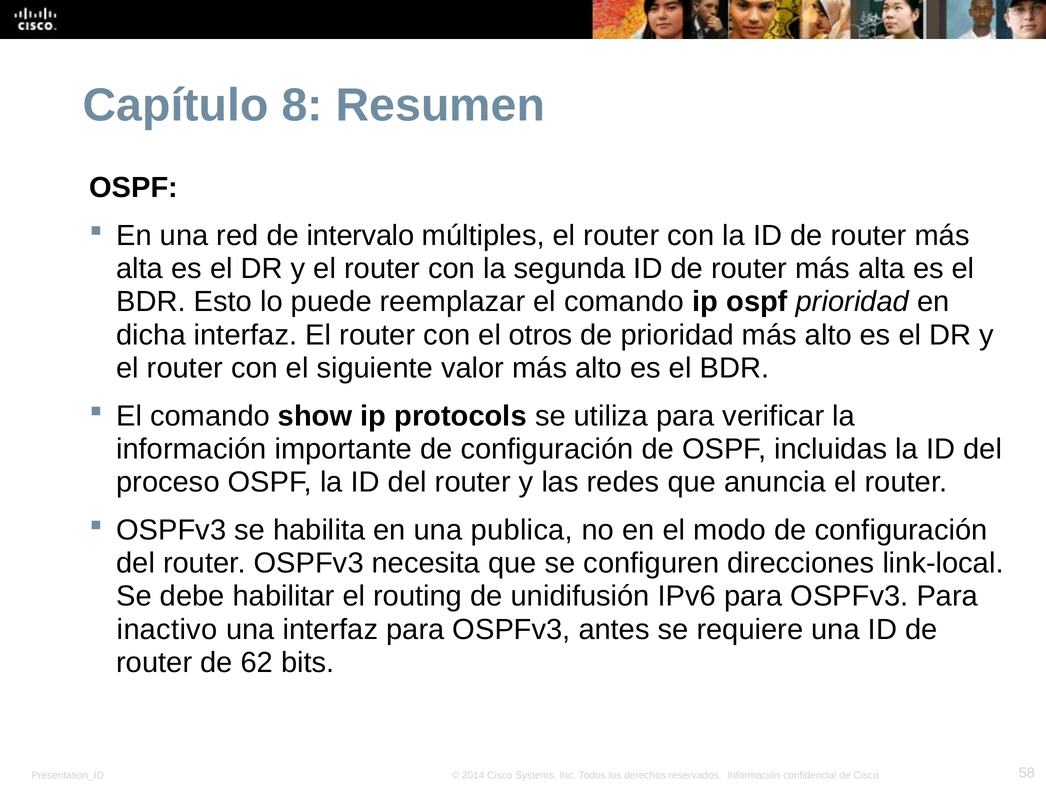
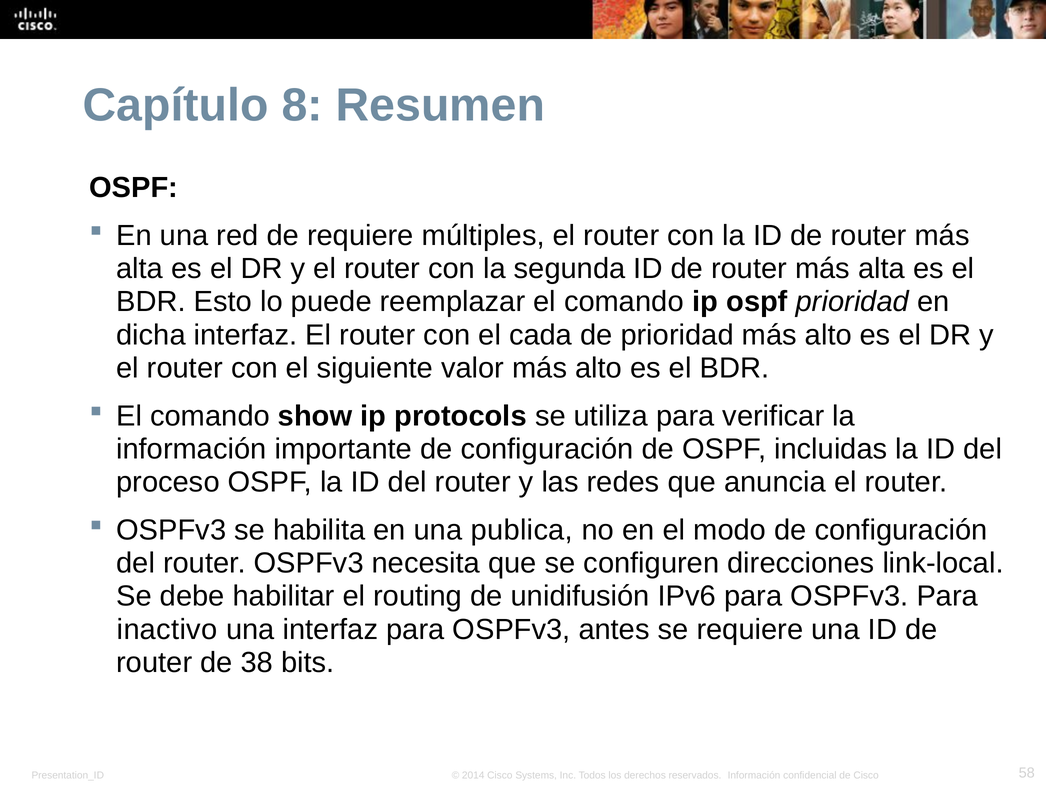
de intervalo: intervalo -> requiere
otros: otros -> cada
62: 62 -> 38
